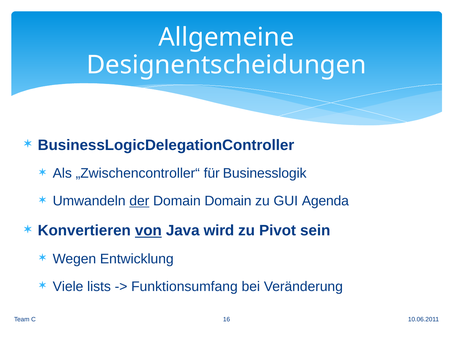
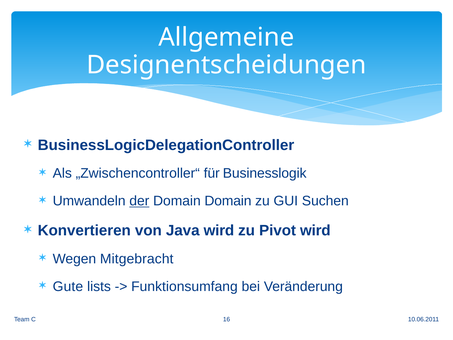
Agenda: Agenda -> Suchen
von underline: present -> none
Pivot sein: sein -> wird
Entwicklung: Entwicklung -> Mitgebracht
Viele: Viele -> Gute
